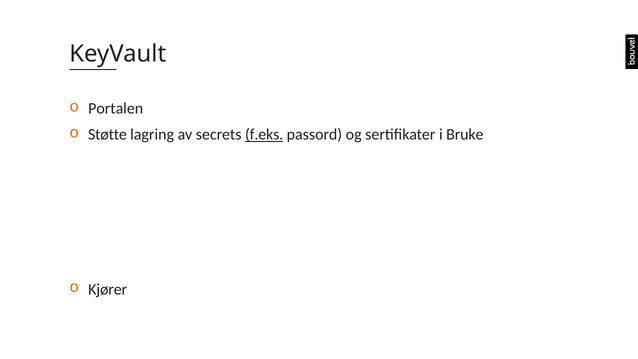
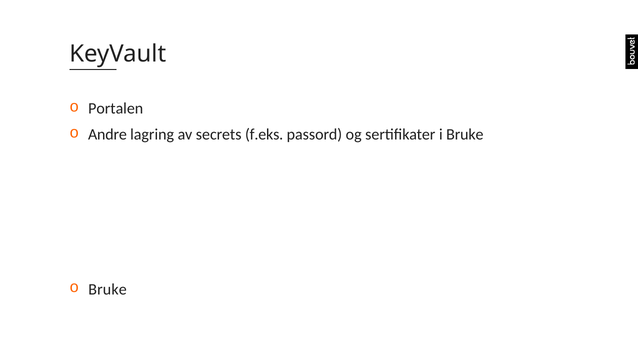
Støtte: Støtte -> Andre
f.eks underline: present -> none
Kjører at (108, 289): Kjører -> Bruke
